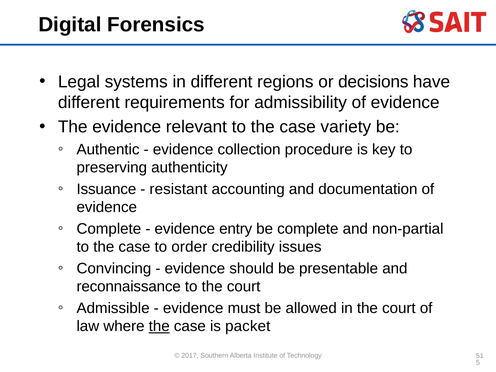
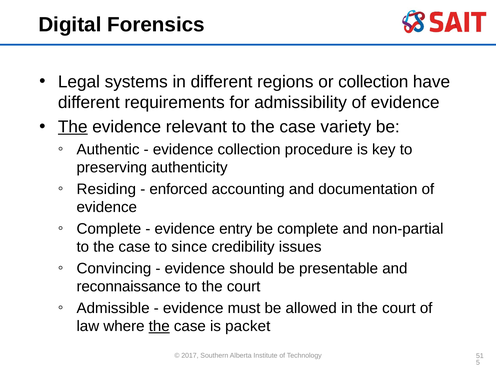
or decisions: decisions -> collection
The at (73, 127) underline: none -> present
Issuance: Issuance -> Residing
resistant: resistant -> enforced
order: order -> since
